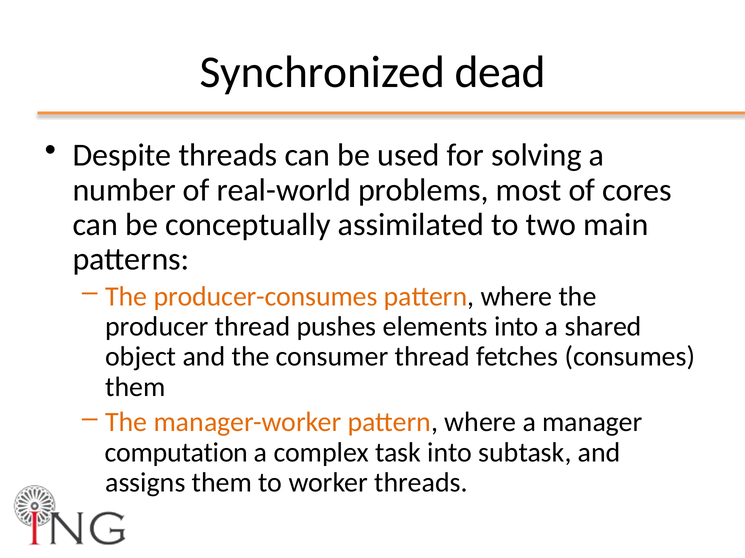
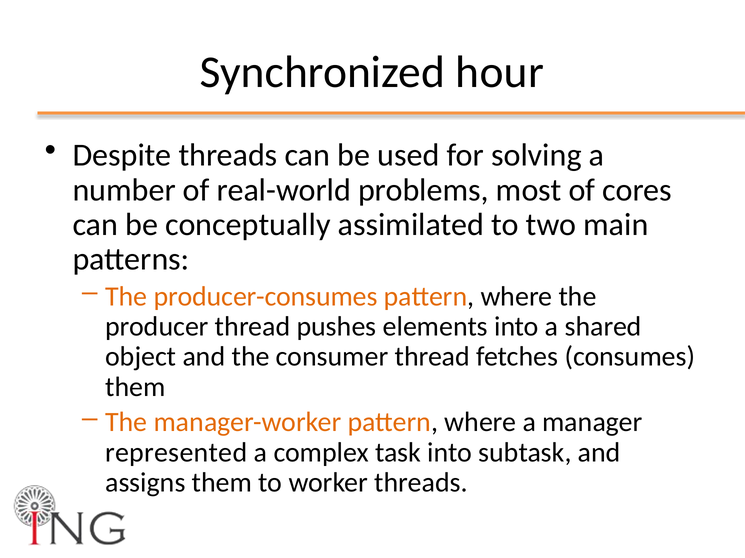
dead: dead -> hour
computation: computation -> represented
